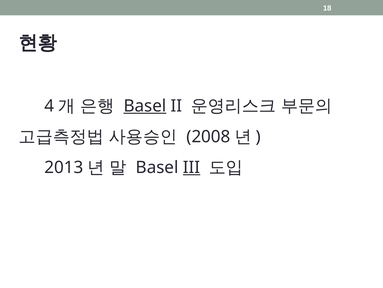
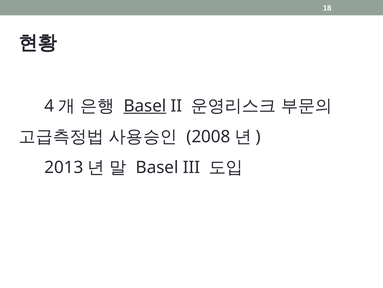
III underline: present -> none
